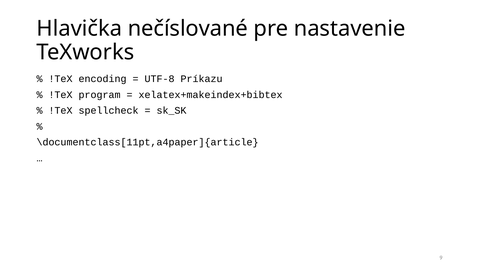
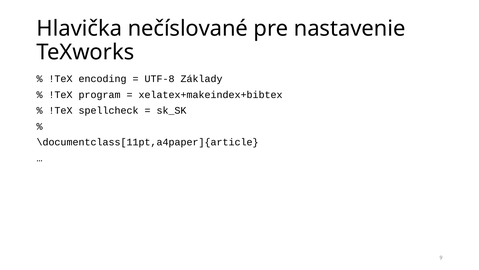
Príkazu: Príkazu -> Základy
